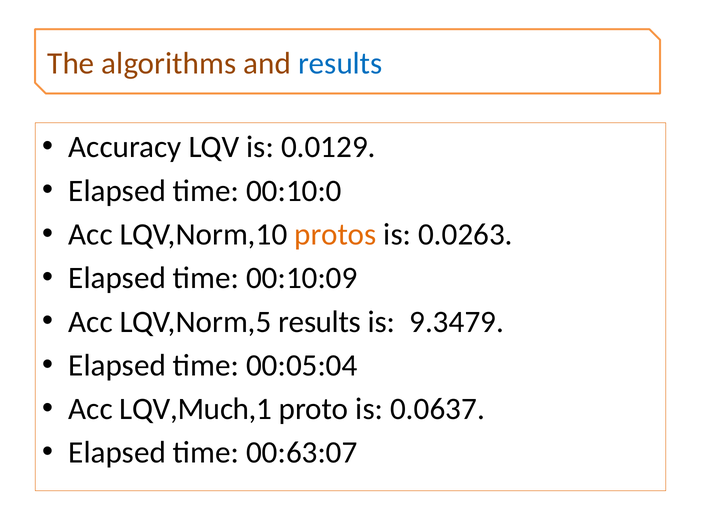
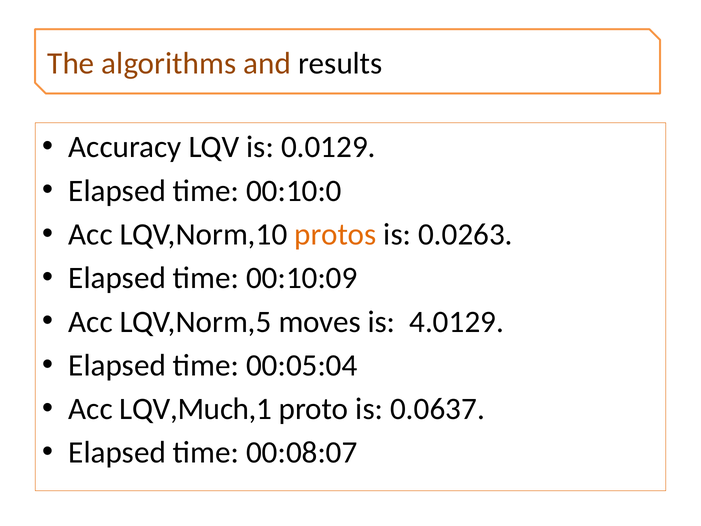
results at (340, 63) colour: blue -> black
LQV,Norm,5 results: results -> moves
9.3479: 9.3479 -> 4.0129
00:63:07: 00:63:07 -> 00:08:07
